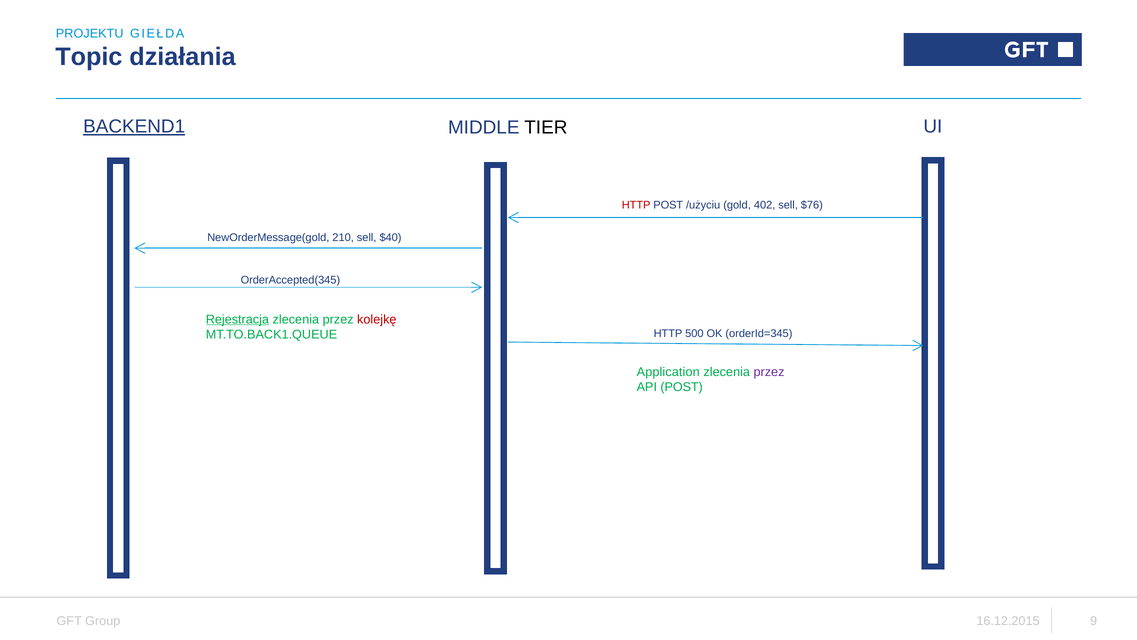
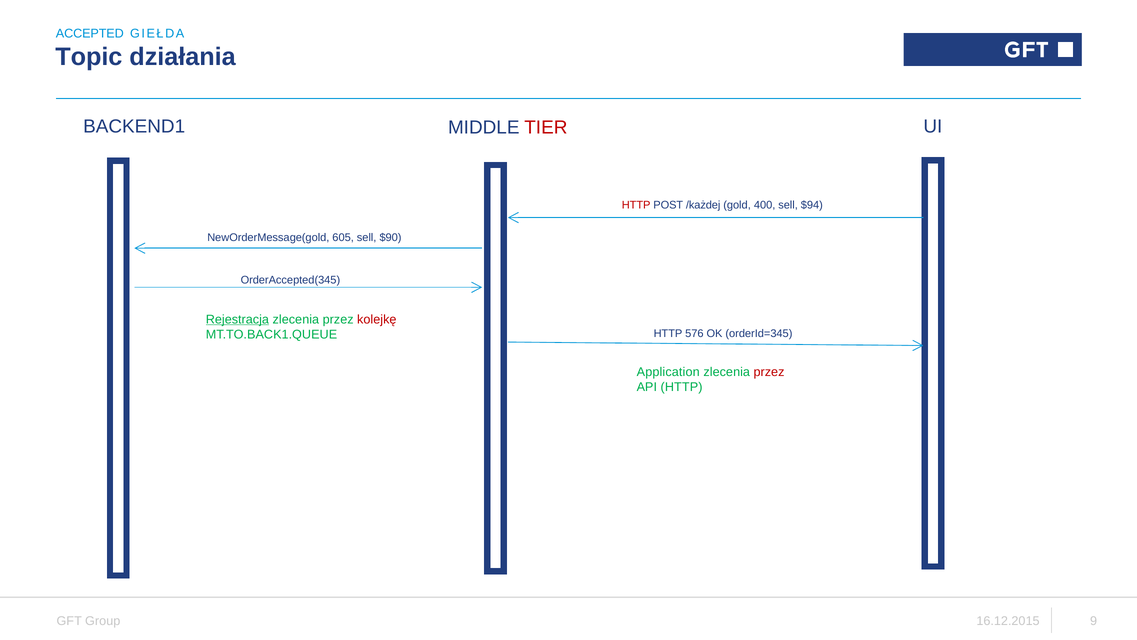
PROJEKTU: PROJEKTU -> ACCEPTED
BACKEND1 underline: present -> none
TIER colour: black -> red
/użyciu: /użyciu -> /każdej
402: 402 -> 400
$76: $76 -> $94
210: 210 -> 605
$40: $40 -> $90
500: 500 -> 576
przez at (769, 372) colour: purple -> red
API POST: POST -> HTTP
